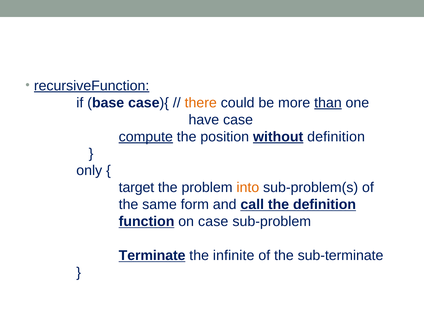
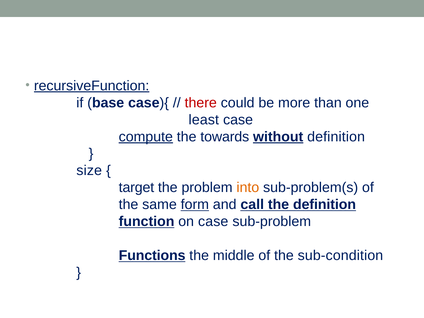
there colour: orange -> red
than underline: present -> none
have: have -> least
position: position -> towards
only: only -> size
form underline: none -> present
Terminate: Terminate -> Functions
infinite: infinite -> middle
sub-terminate: sub-terminate -> sub-condition
